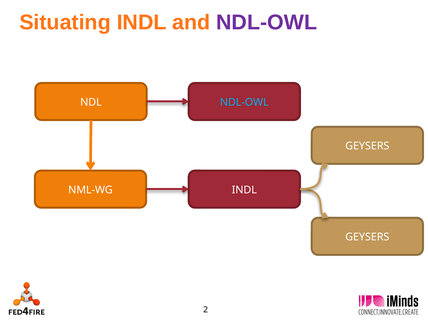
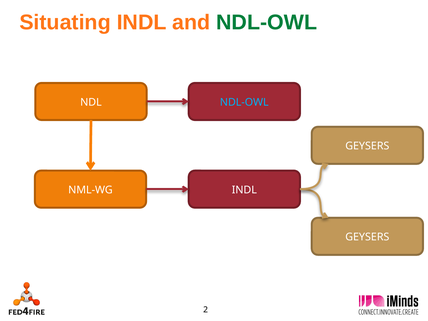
NDL-OWL at (267, 22) colour: purple -> green
